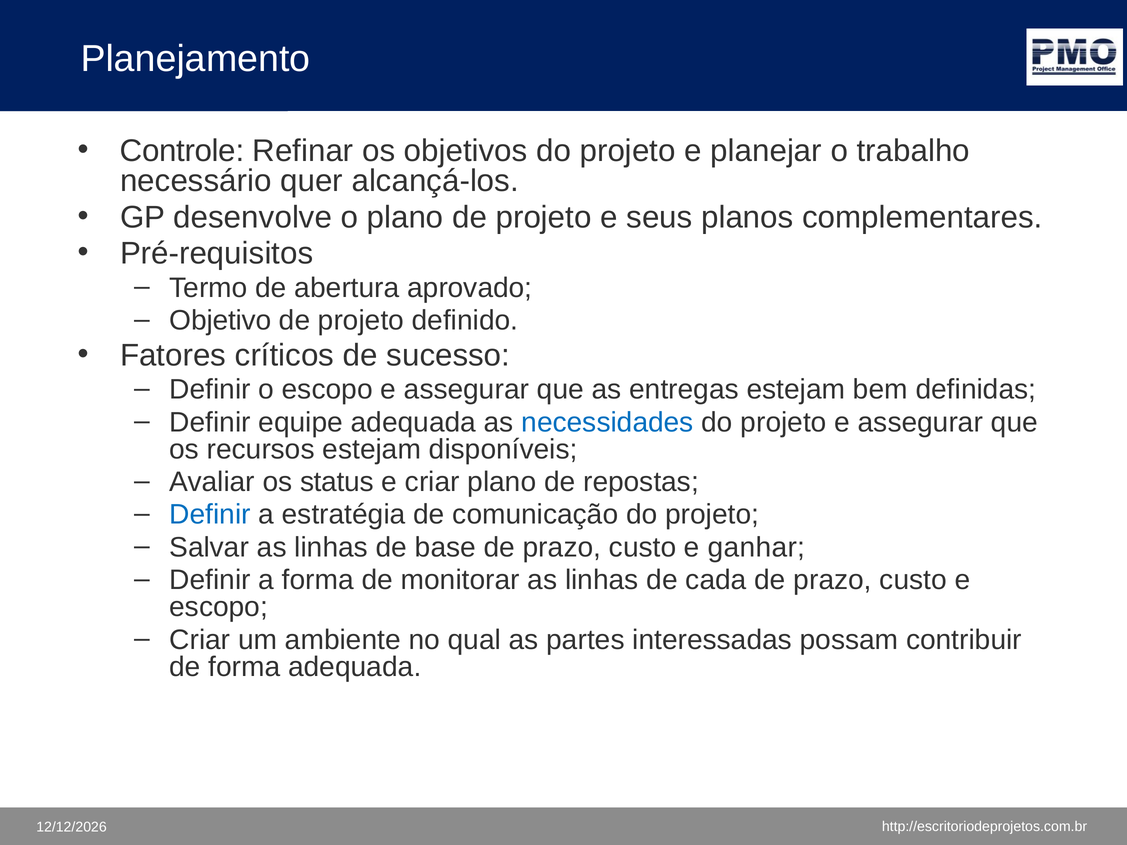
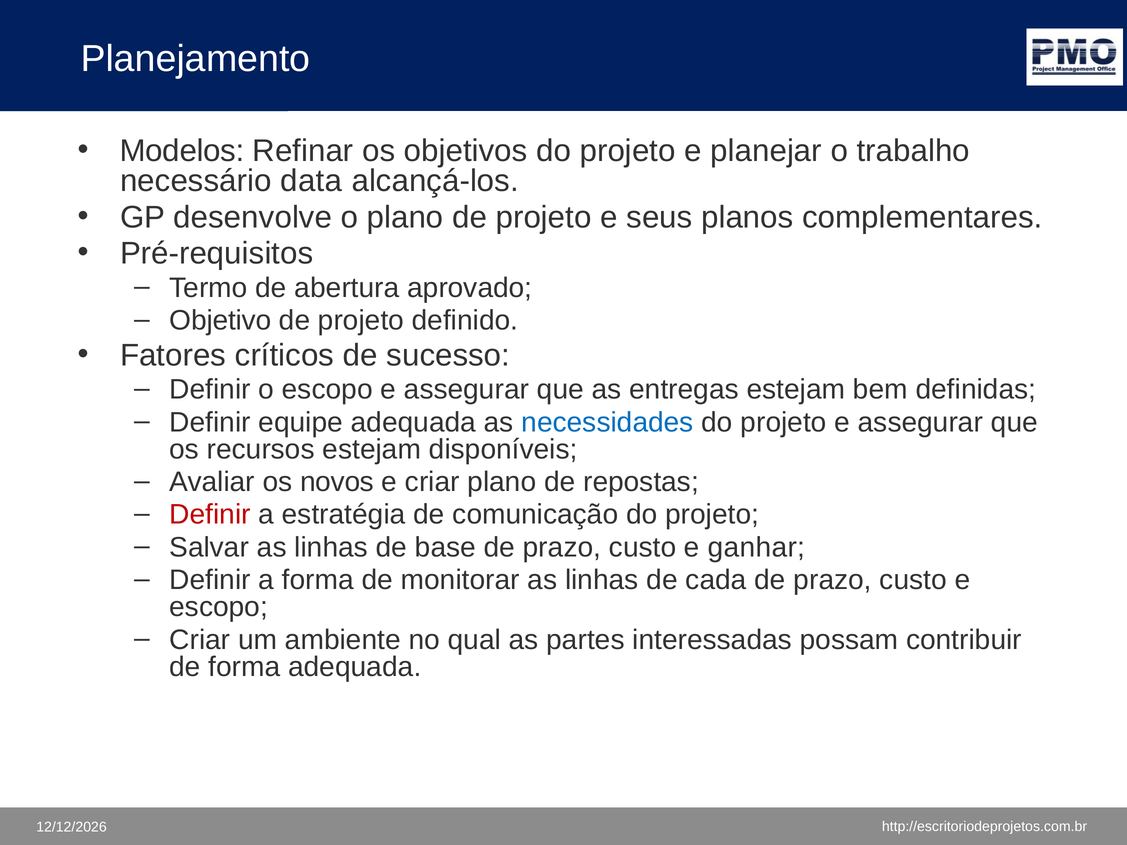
Controle: Controle -> Modelos
quer: quer -> data
status: status -> novos
Definir at (210, 515) colour: blue -> red
